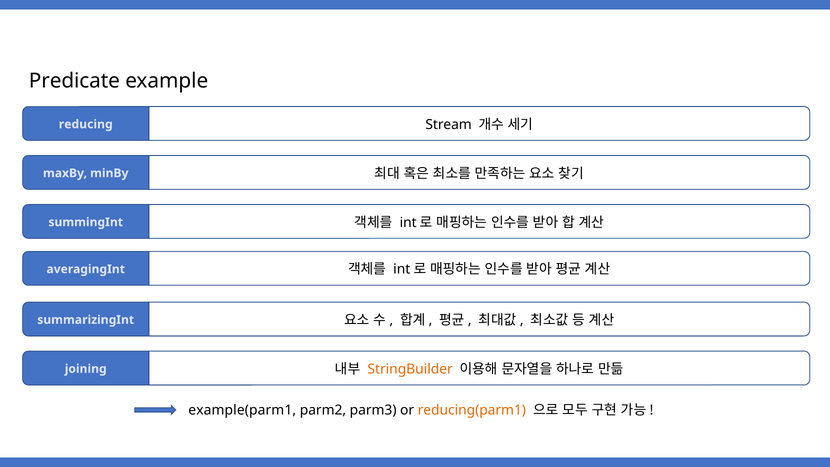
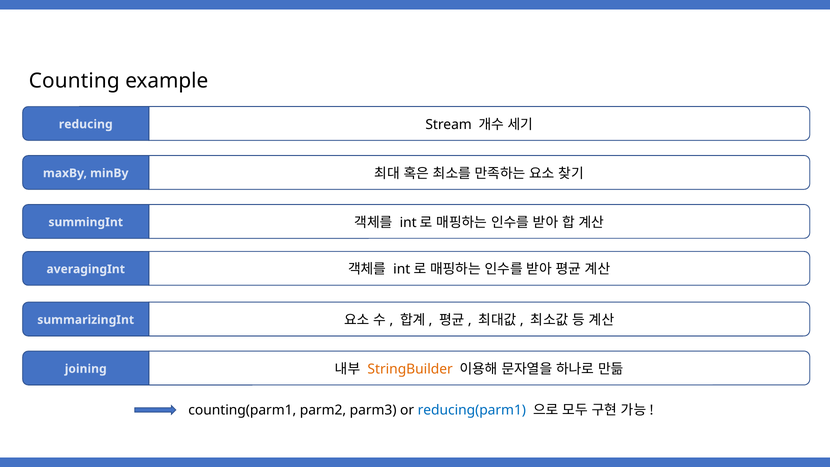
Predicate: Predicate -> Counting
example(parm1: example(parm1 -> counting(parm1
reducing(parm1 colour: orange -> blue
